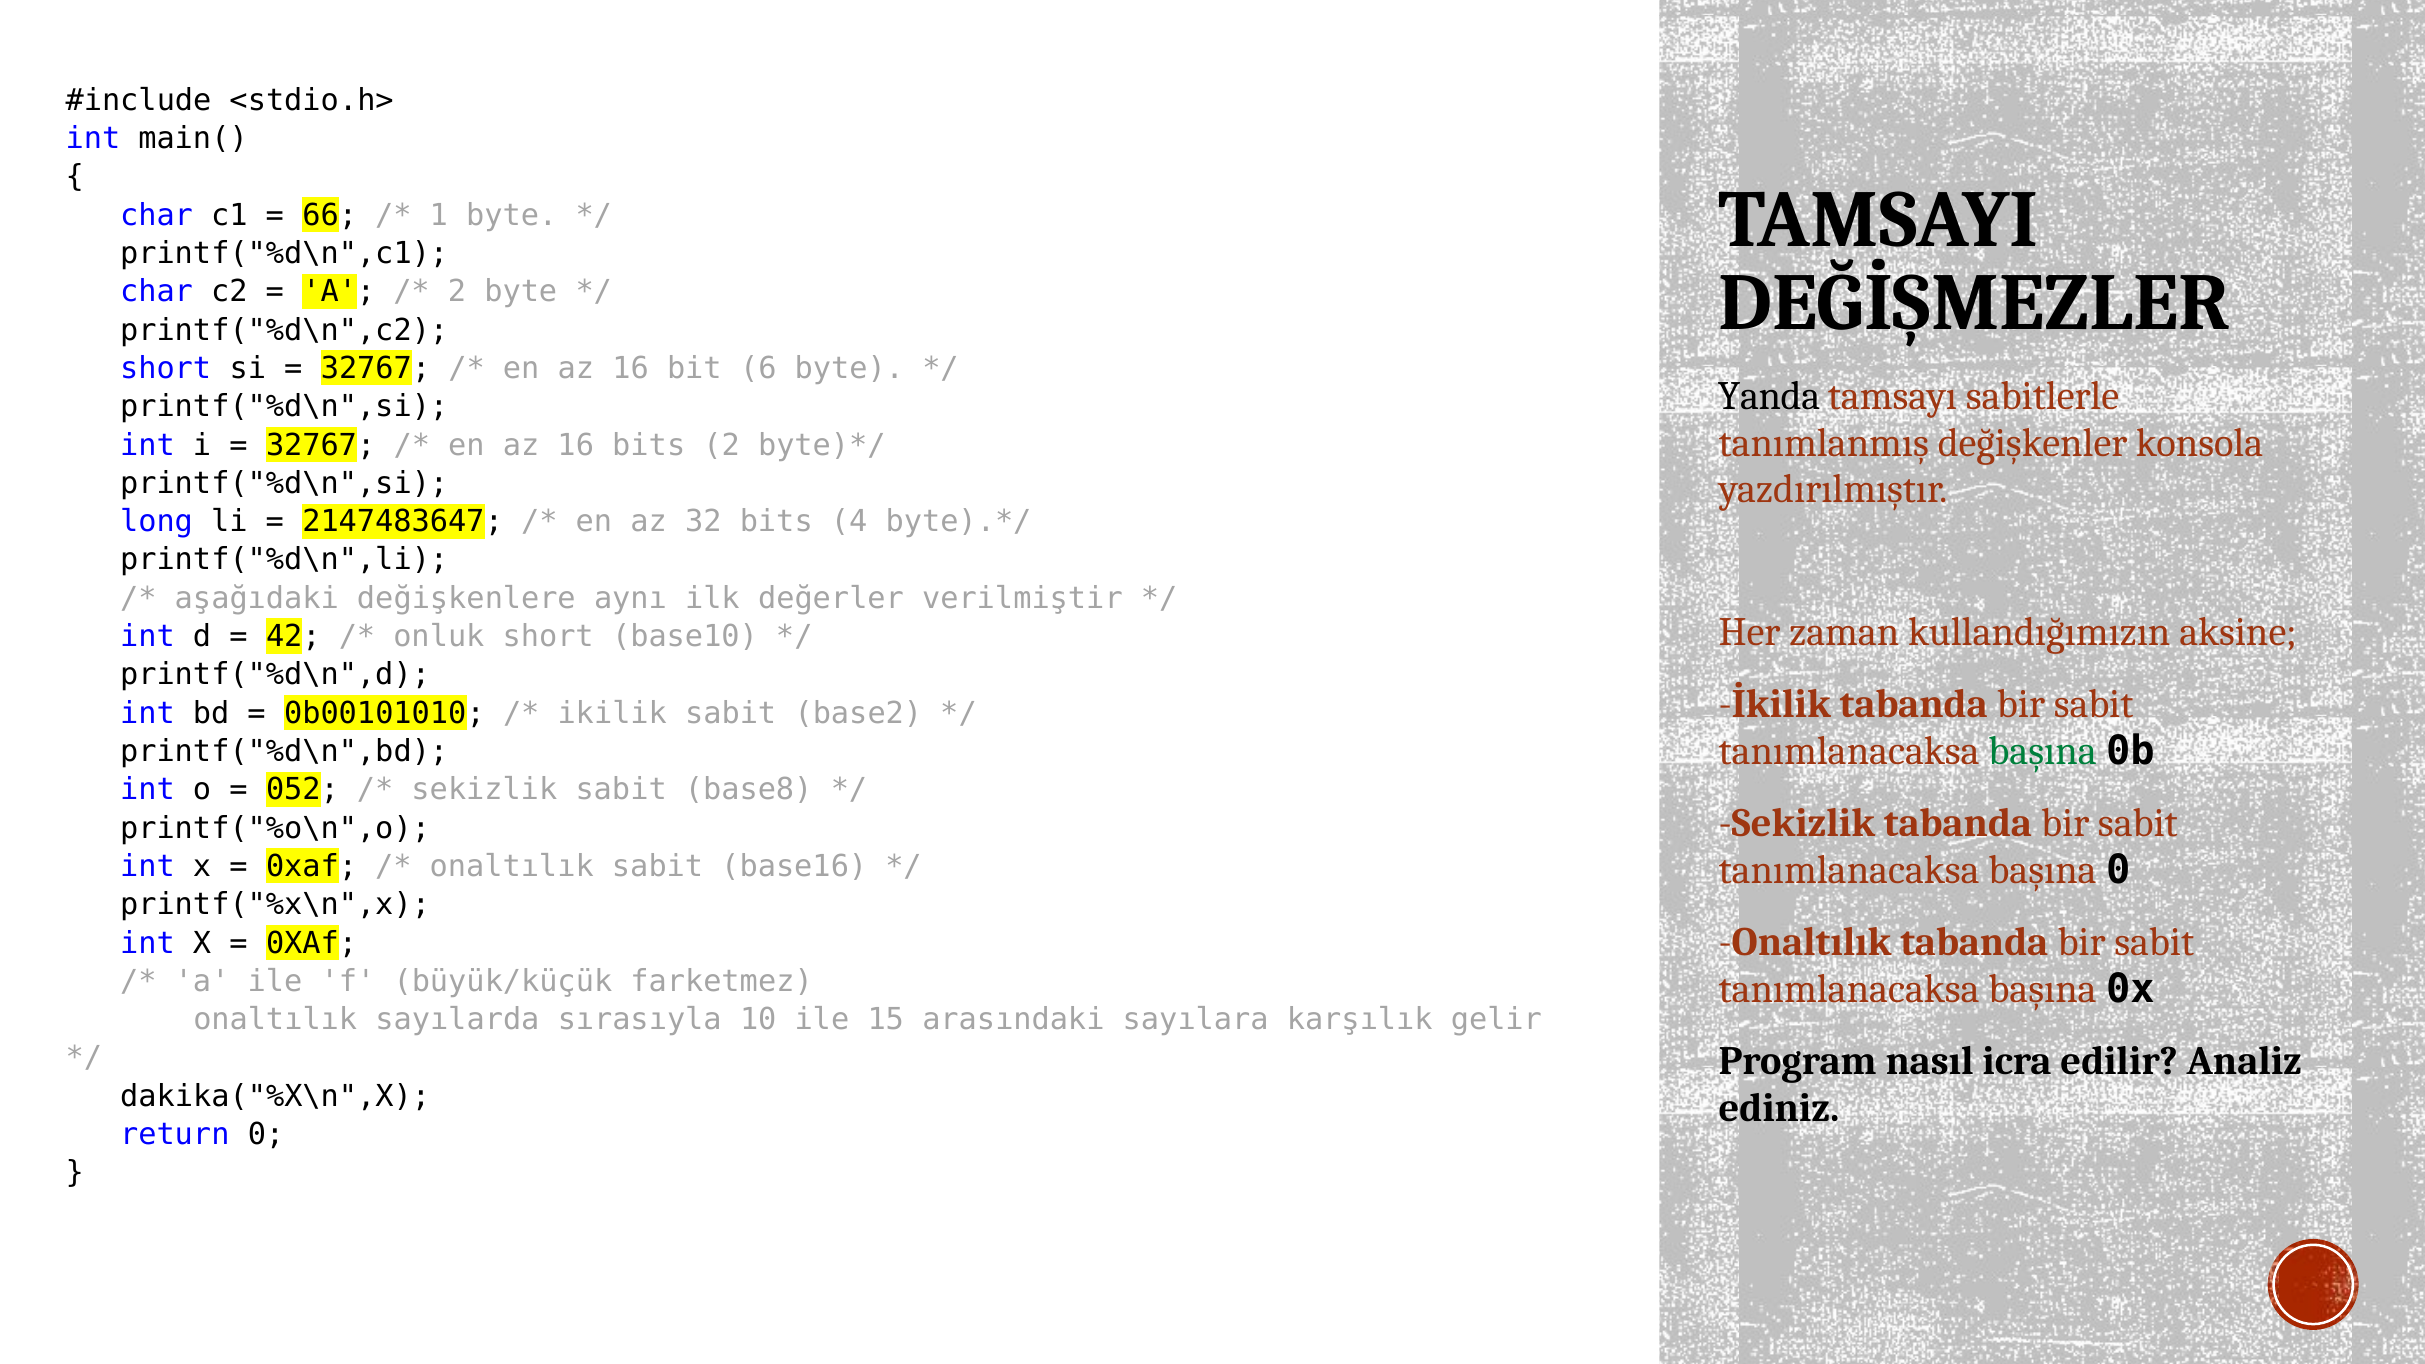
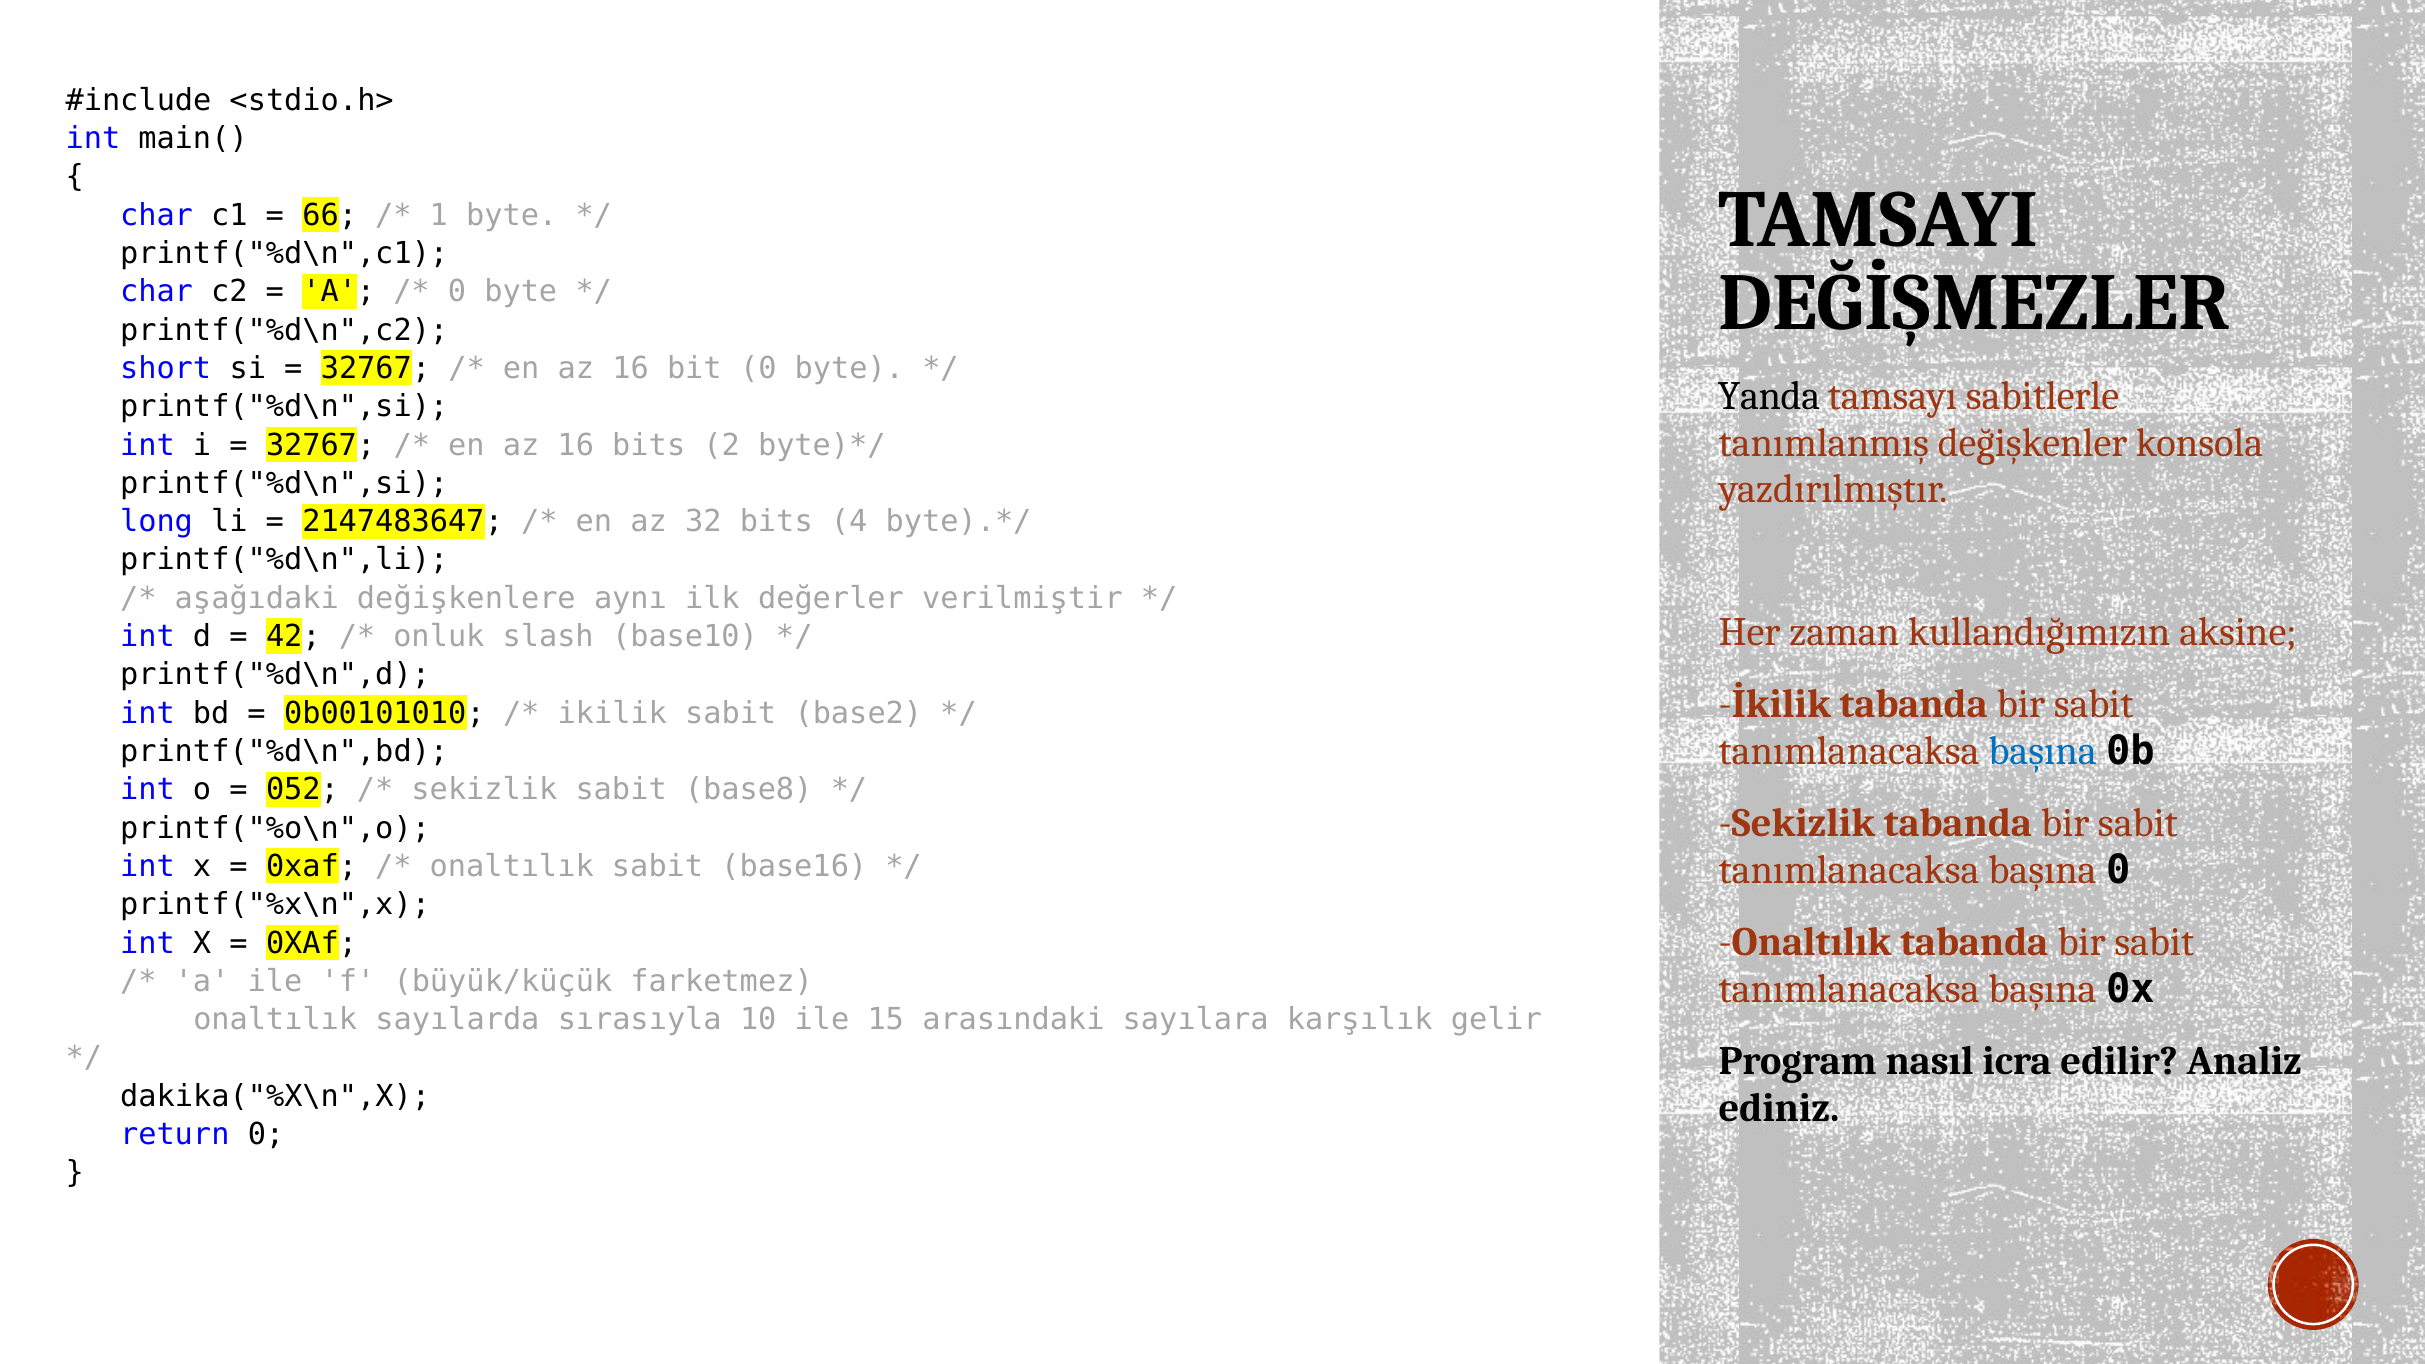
2 at (457, 292): 2 -> 0
bit 6: 6 -> 0
onluk short: short -> slash
başına at (2043, 752) colour: green -> blue
